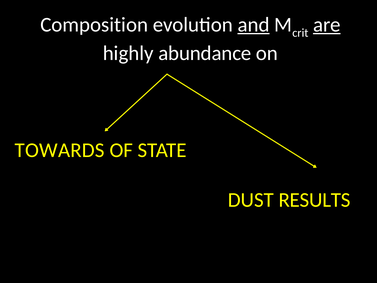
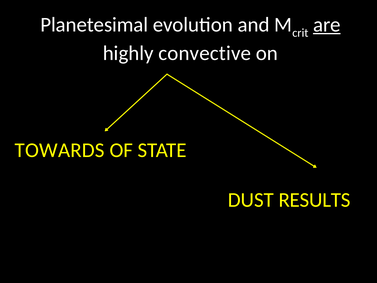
Composition: Composition -> Planetesimal
and underline: present -> none
abundance: abundance -> convective
